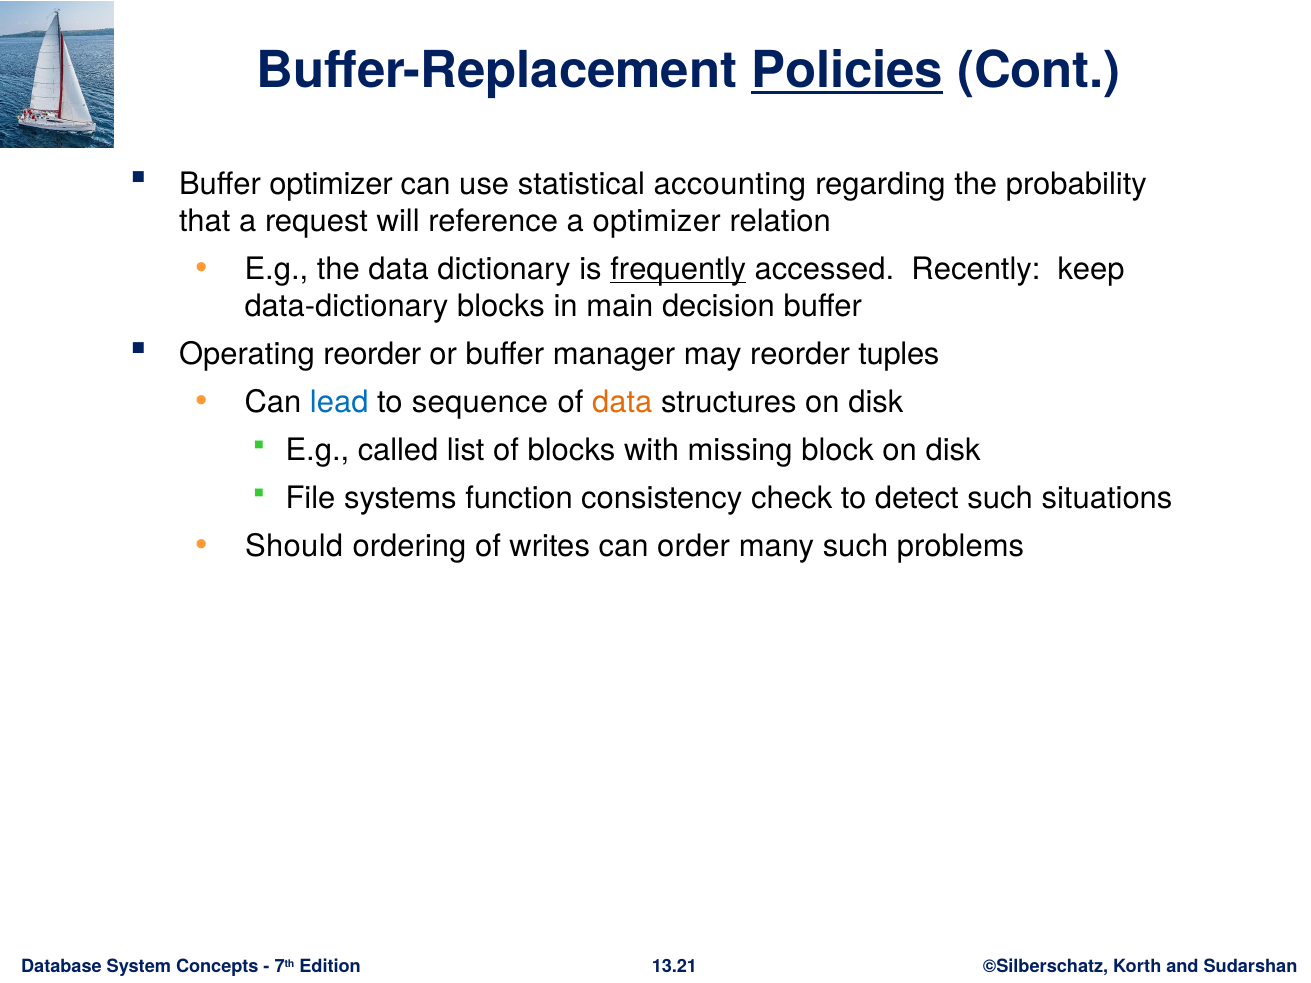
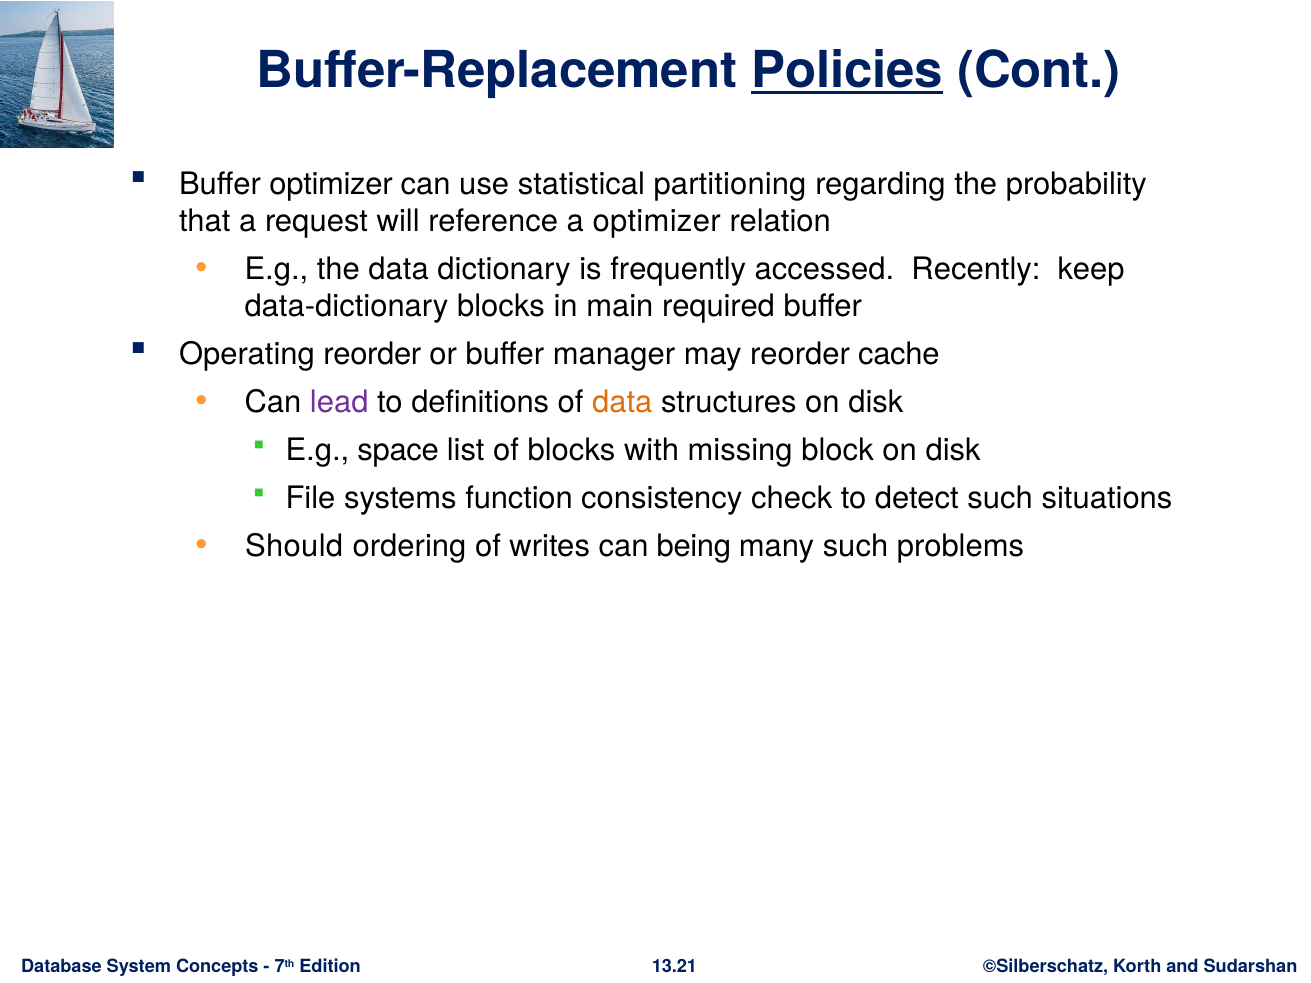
accounting: accounting -> partitioning
frequently underline: present -> none
decision: decision -> required
tuples: tuples -> cache
lead colour: blue -> purple
sequence: sequence -> definitions
called: called -> space
order: order -> being
